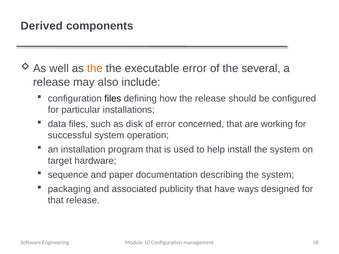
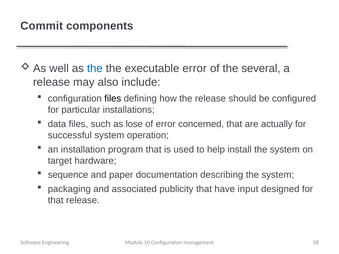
Derived: Derived -> Commit
the at (95, 69) colour: orange -> blue
disk: disk -> lose
working: working -> actually
ways: ways -> input
